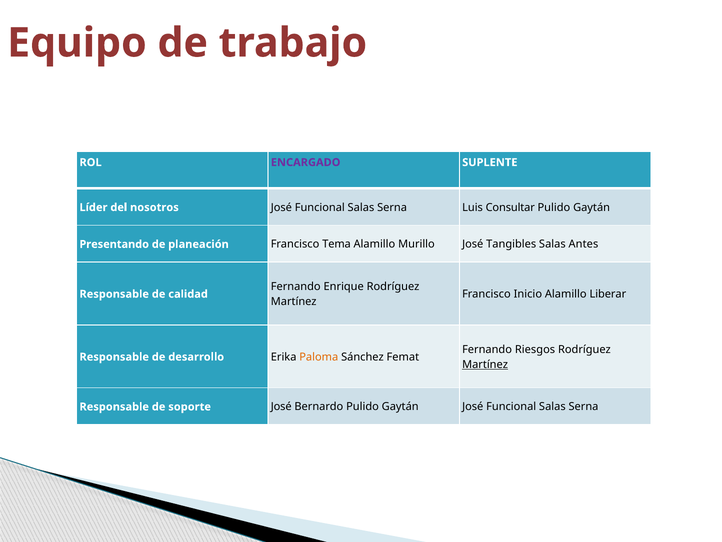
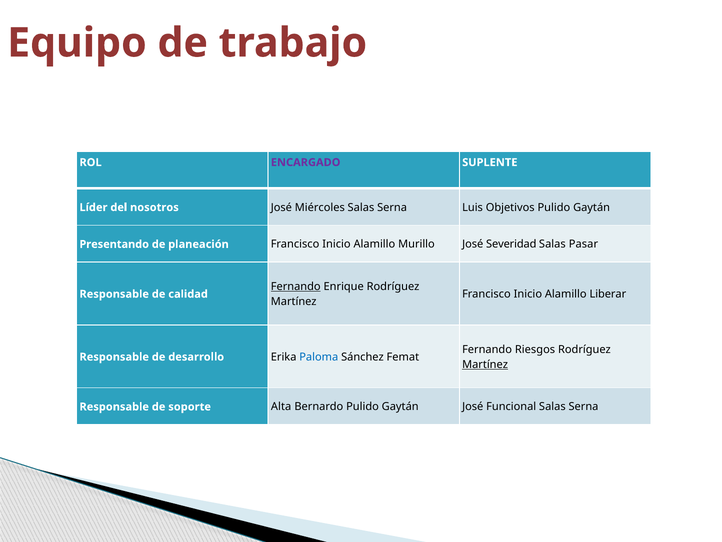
Funcional at (320, 207): Funcional -> Miércoles
Consultar: Consultar -> Objetivos
planeación Francisco Tema: Tema -> Inicio
Tangibles: Tangibles -> Severidad
Antes: Antes -> Pasar
Fernando at (296, 286) underline: none -> present
Paloma colour: orange -> blue
soporte José: José -> Alta
